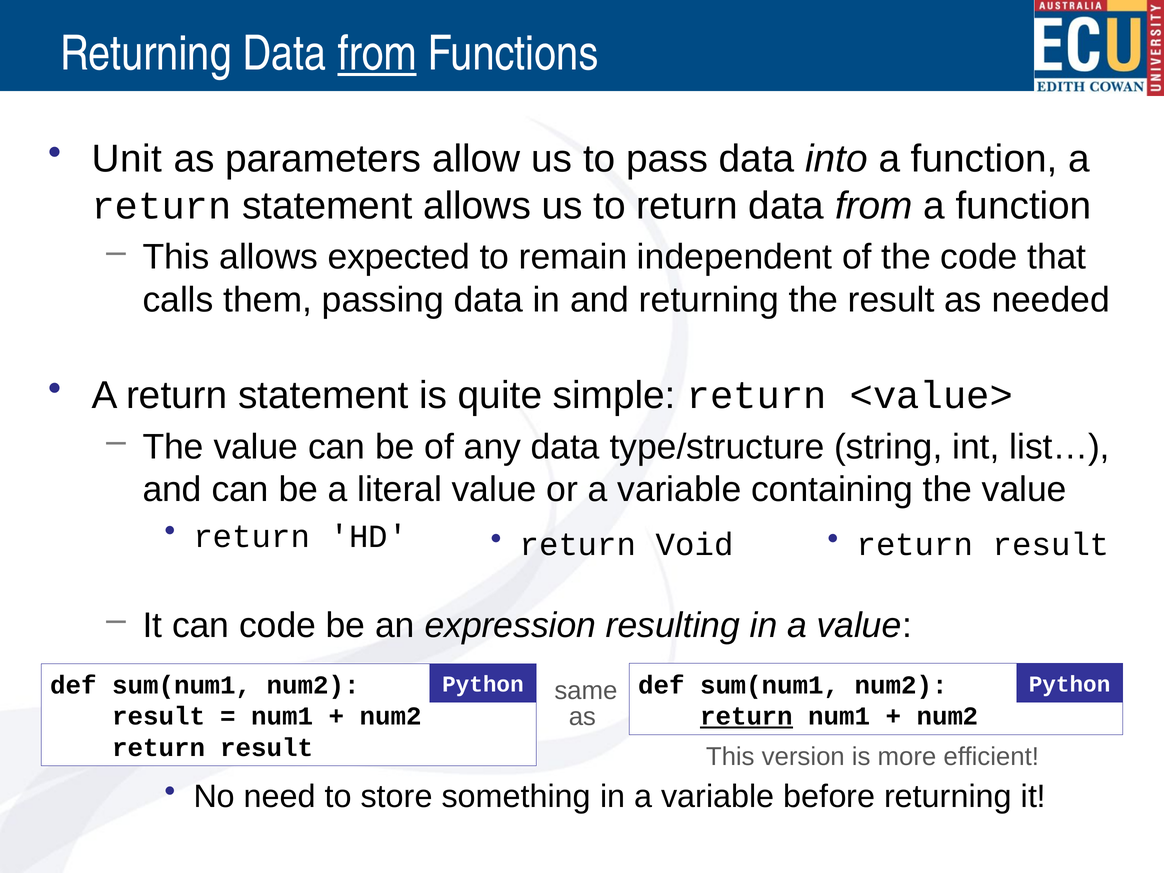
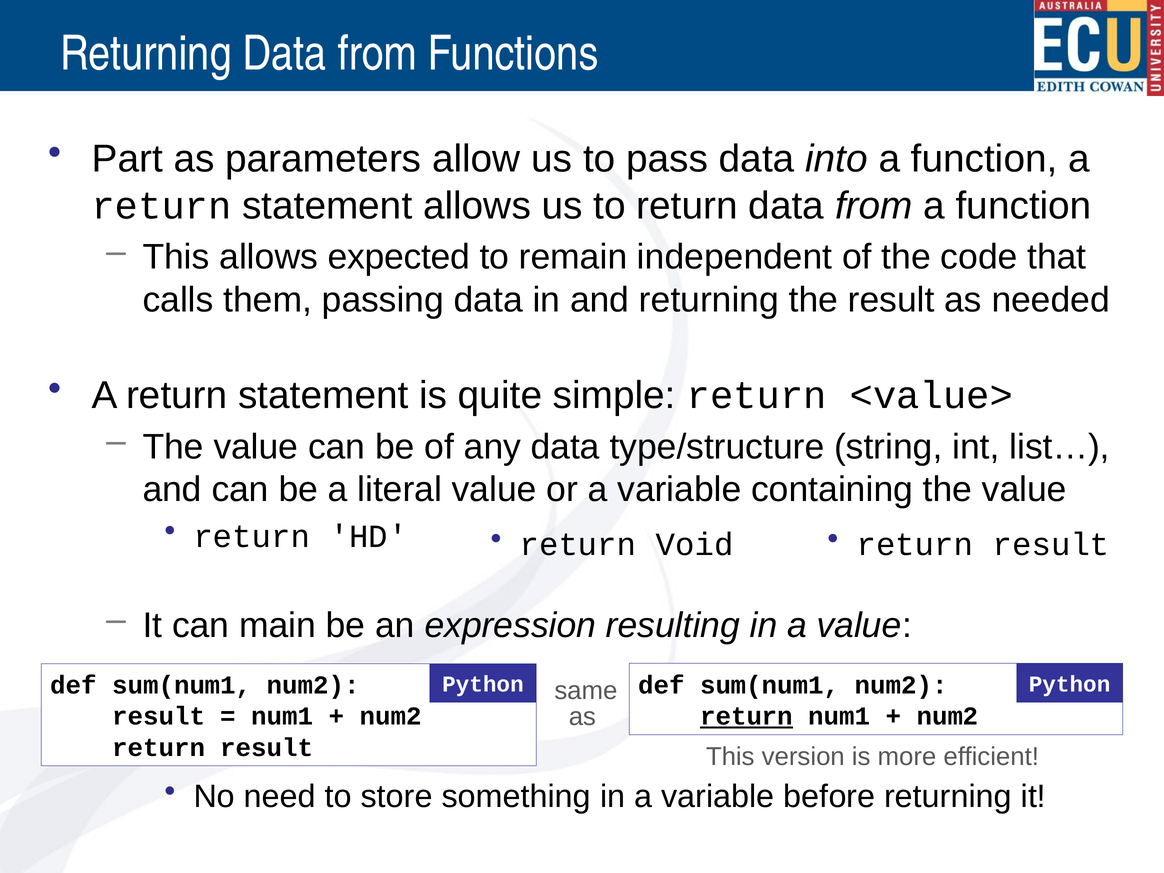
from at (377, 54) underline: present -> none
Unit: Unit -> Part
can code: code -> main
